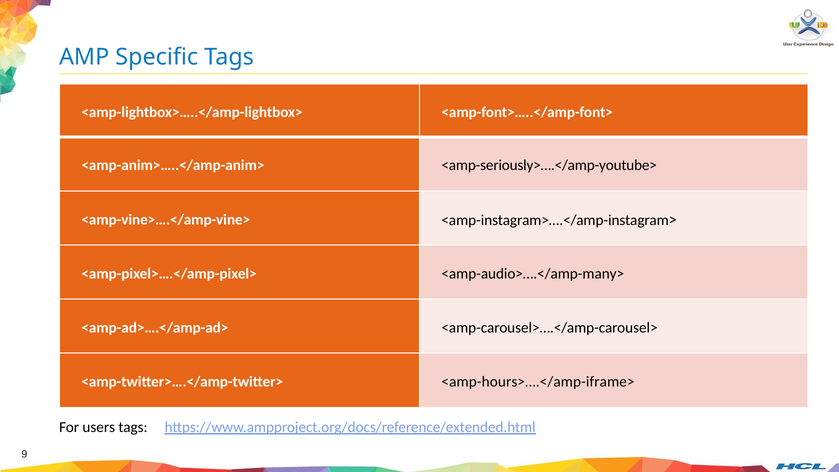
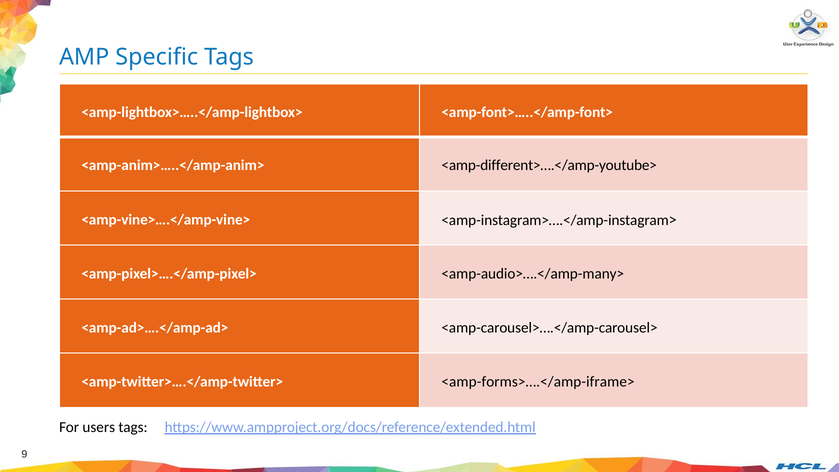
<amp-seriously>….</amp-youtube>: <amp-seriously>….</amp-youtube> -> <amp-different>….</amp-youtube>
<amp-hours>….</amp-iframe>: <amp-hours>….</amp-iframe> -> <amp-forms>….</amp-iframe>
